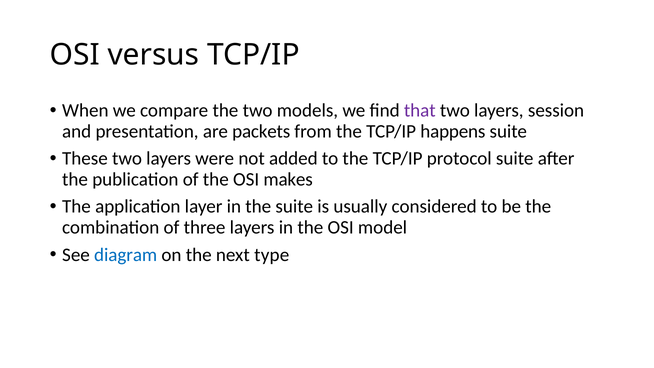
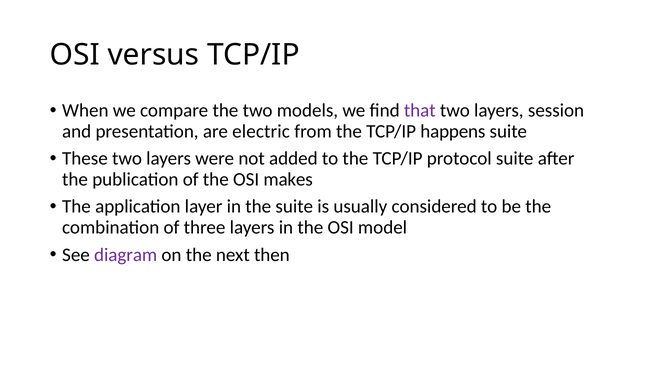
packets: packets -> electric
diagram colour: blue -> purple
type: type -> then
